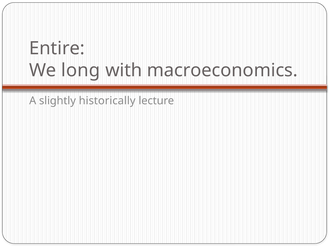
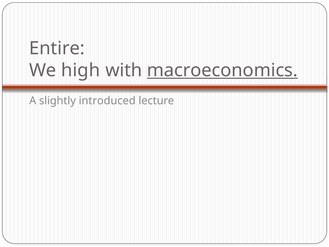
long: long -> high
macroeconomics underline: none -> present
historically: historically -> introduced
